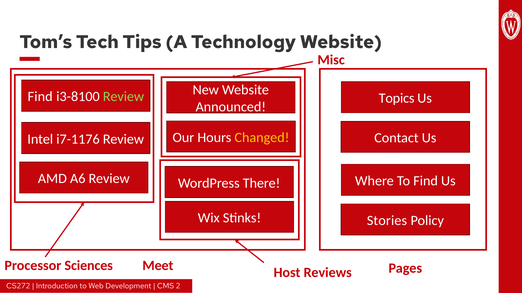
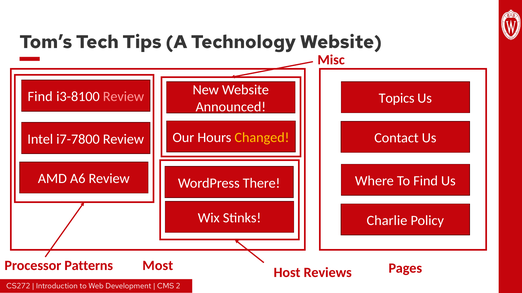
Review at (123, 97) colour: light green -> pink
i7-1176: i7-1176 -> i7-7800
Stories: Stories -> Charlie
Sciences: Sciences -> Patterns
Meet: Meet -> Most
